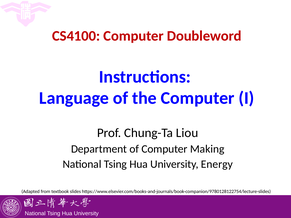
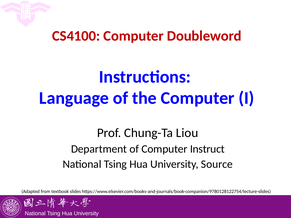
Making: Making -> Instruct
Energy: Energy -> Source
